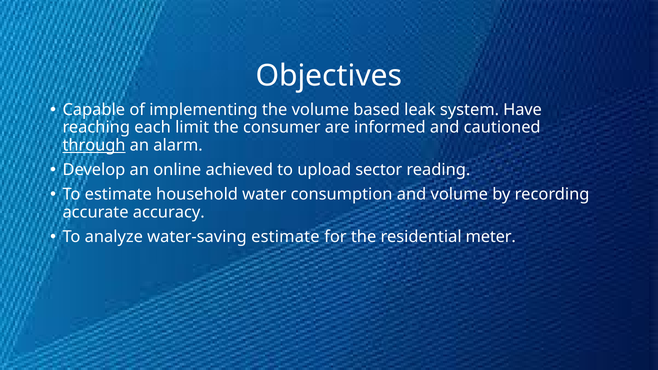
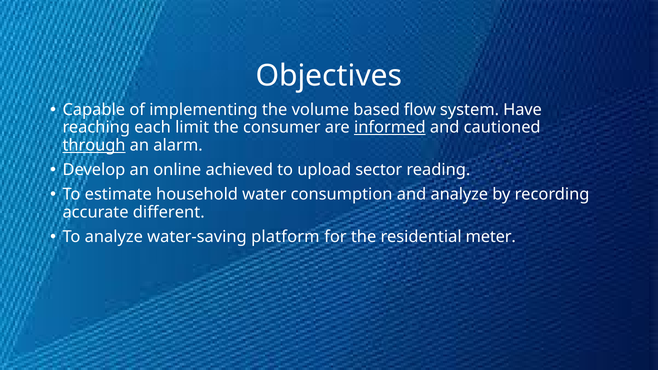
leak: leak -> flow
informed underline: none -> present
and volume: volume -> analyze
accuracy: accuracy -> different
water-saving estimate: estimate -> platform
